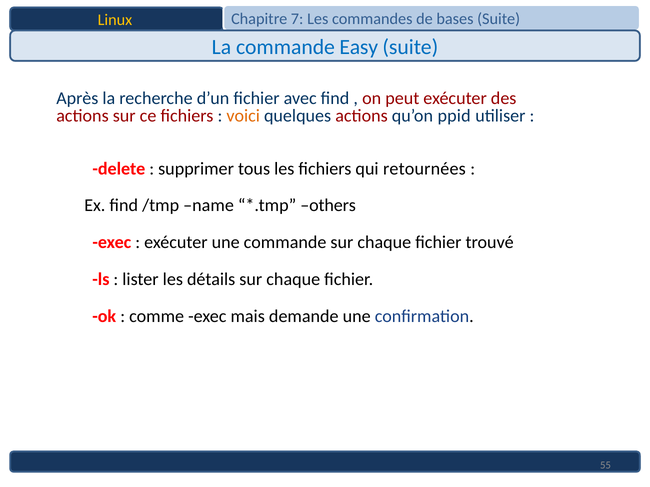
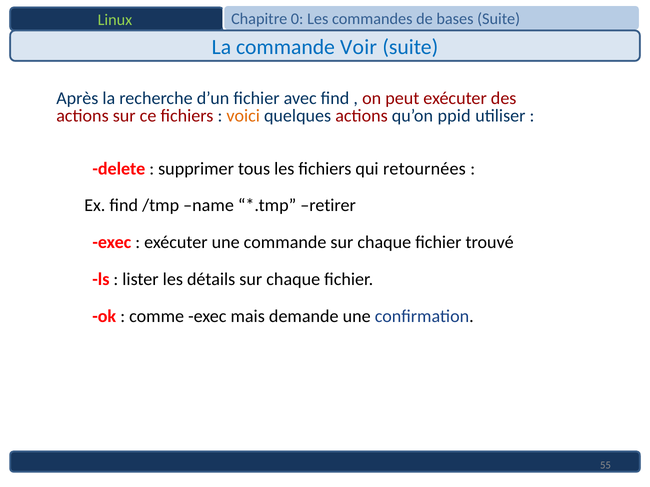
Linux colour: yellow -> light green
7: 7 -> 0
Easy: Easy -> Voir
others: others -> retirer
